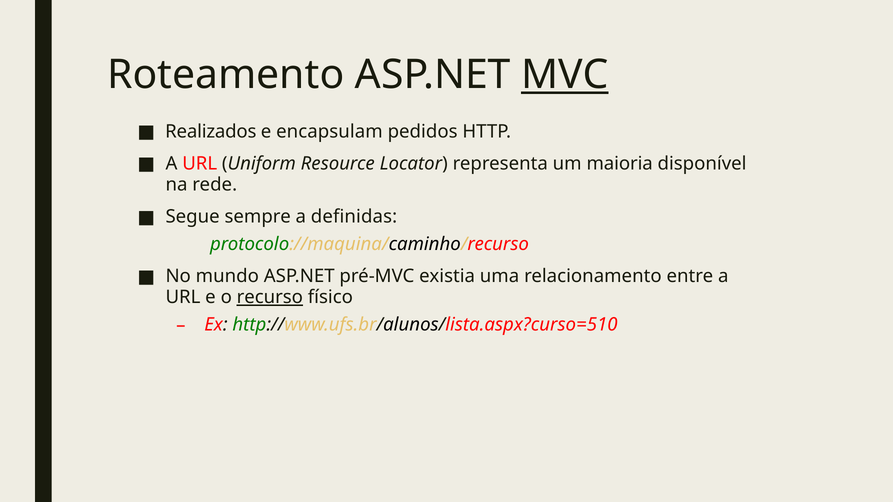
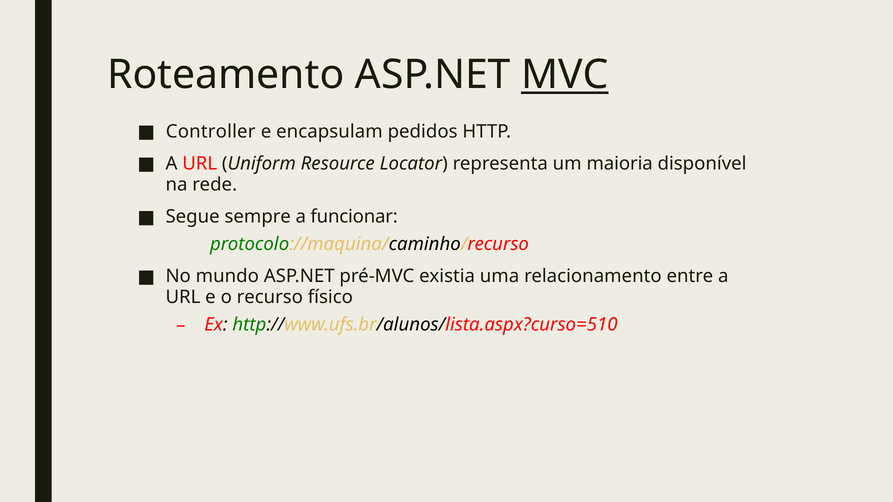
Realizados: Realizados -> Controller
definidas: definidas -> funcionar
recurso underline: present -> none
